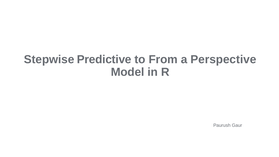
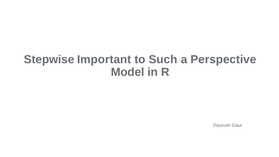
Predictive: Predictive -> Important
From: From -> Such
